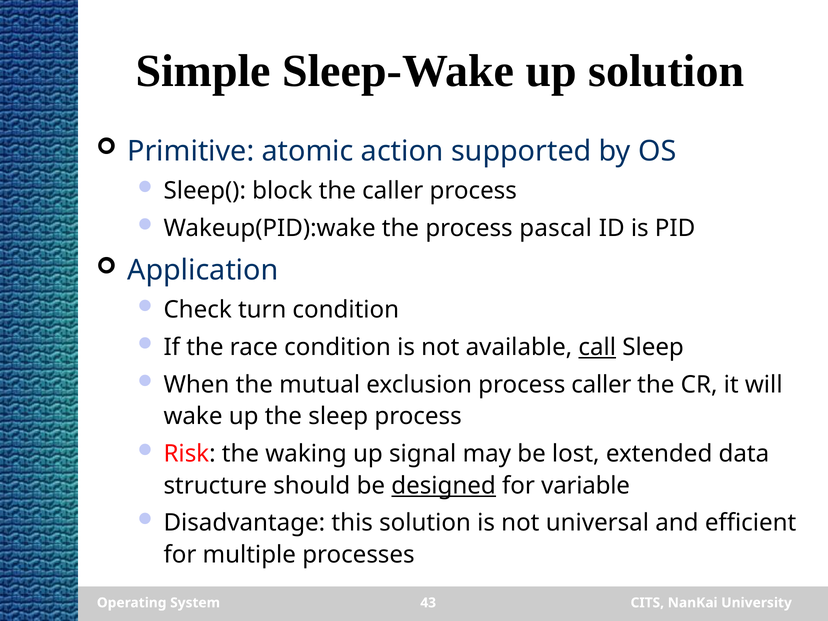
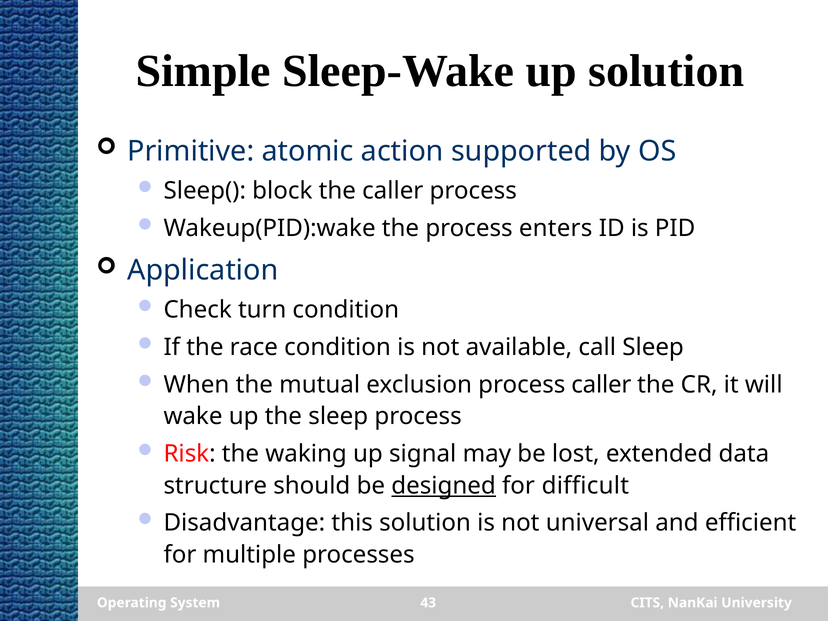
pascal: pascal -> enters
call underline: present -> none
variable: variable -> difficult
